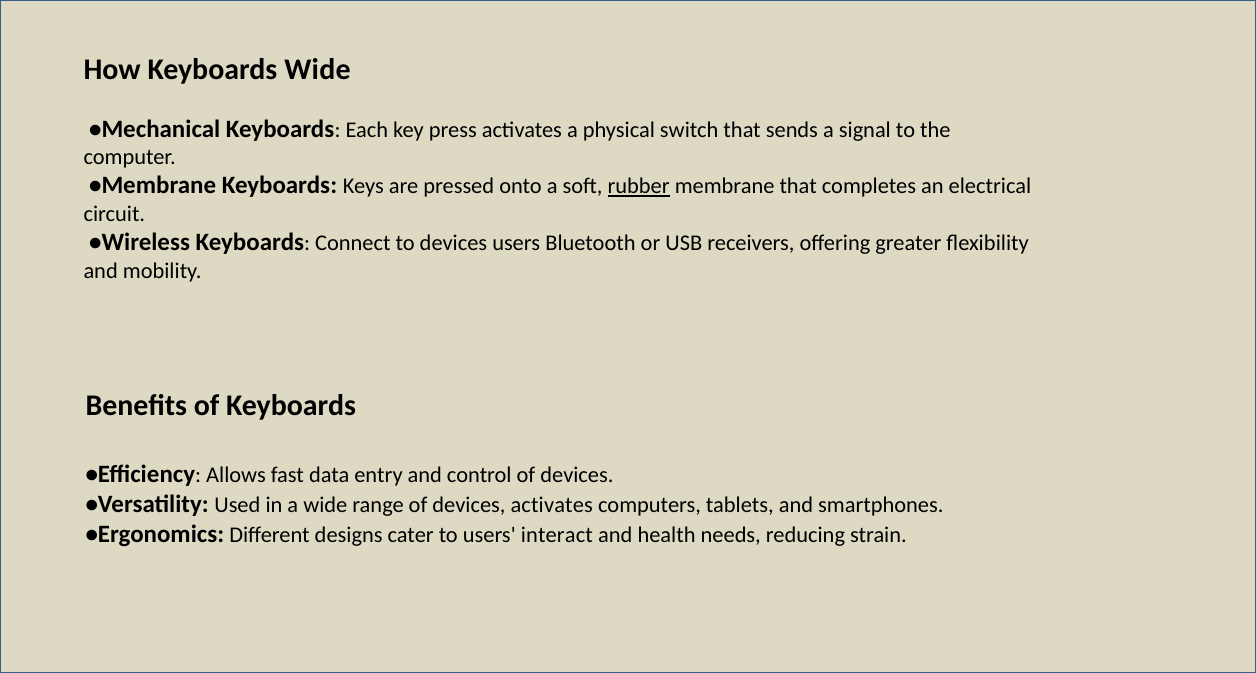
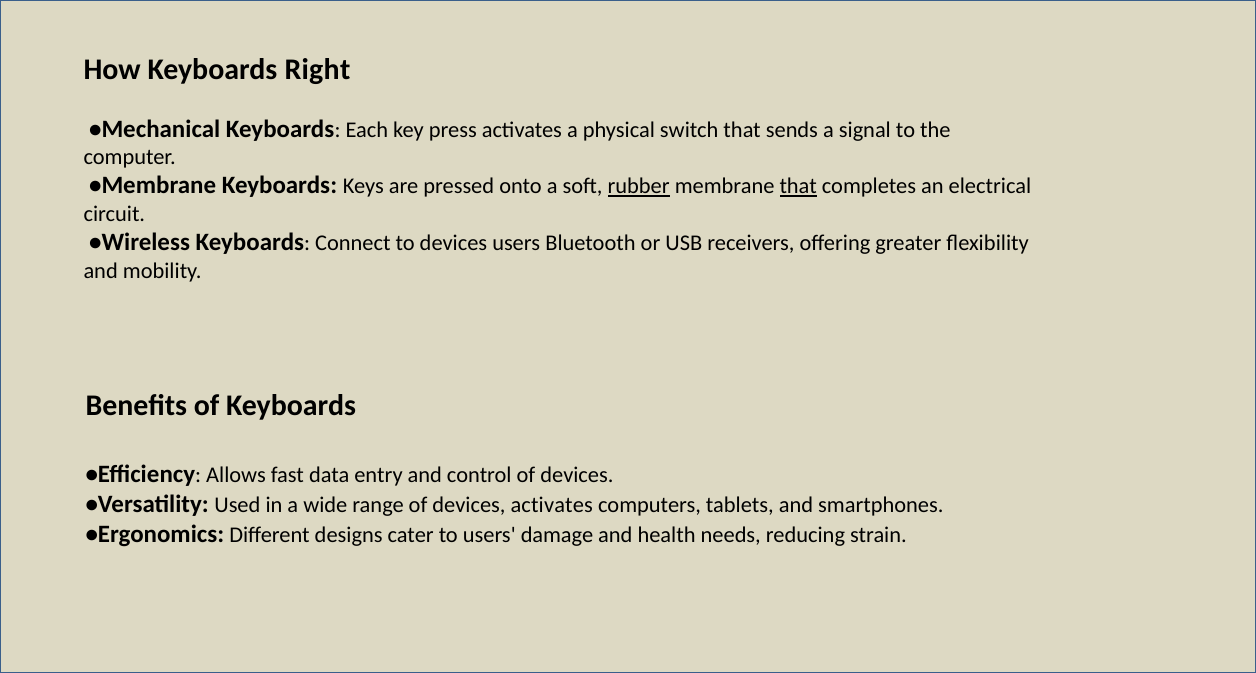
Keyboards Wide: Wide -> Right
that at (798, 186) underline: none -> present
interact: interact -> damage
